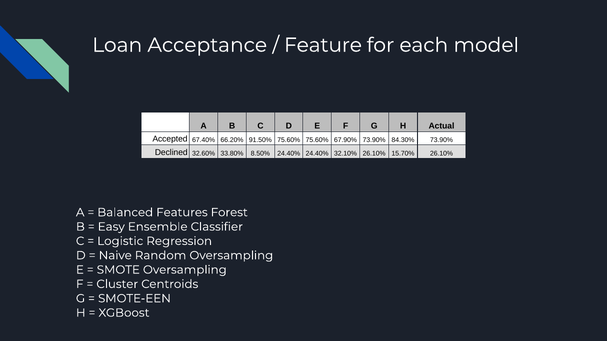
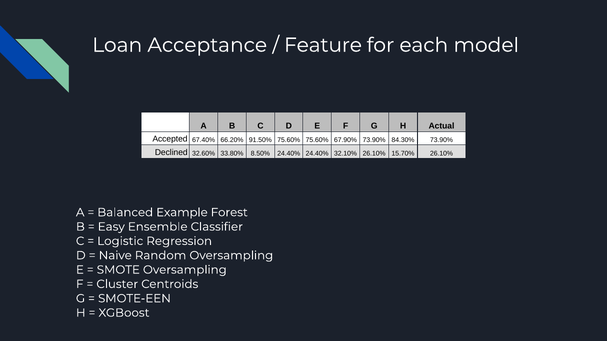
Features: Features -> Example
